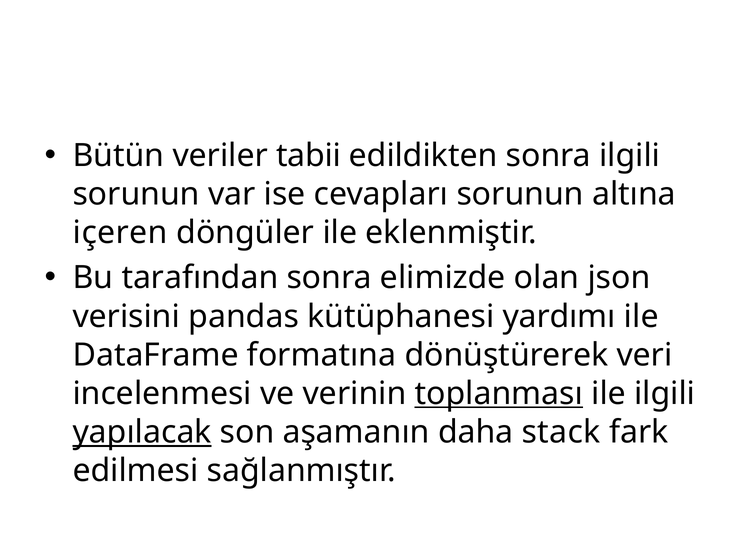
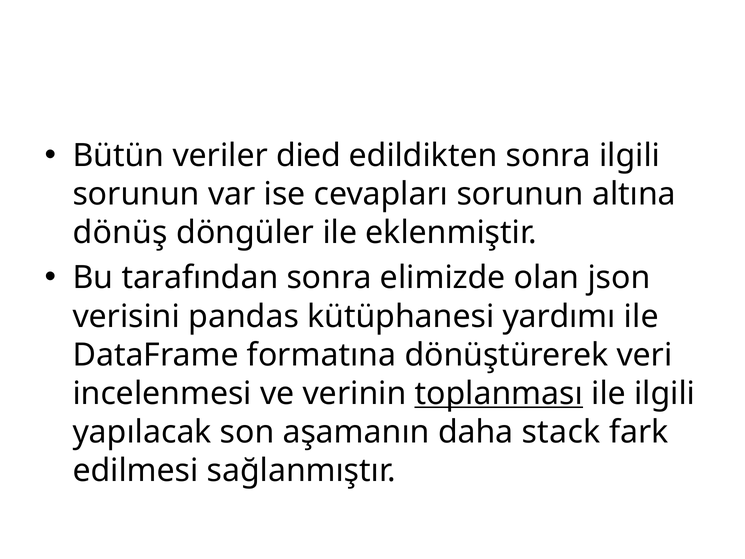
tabii: tabii -> died
içeren: içeren -> dönüş
yapılacak underline: present -> none
